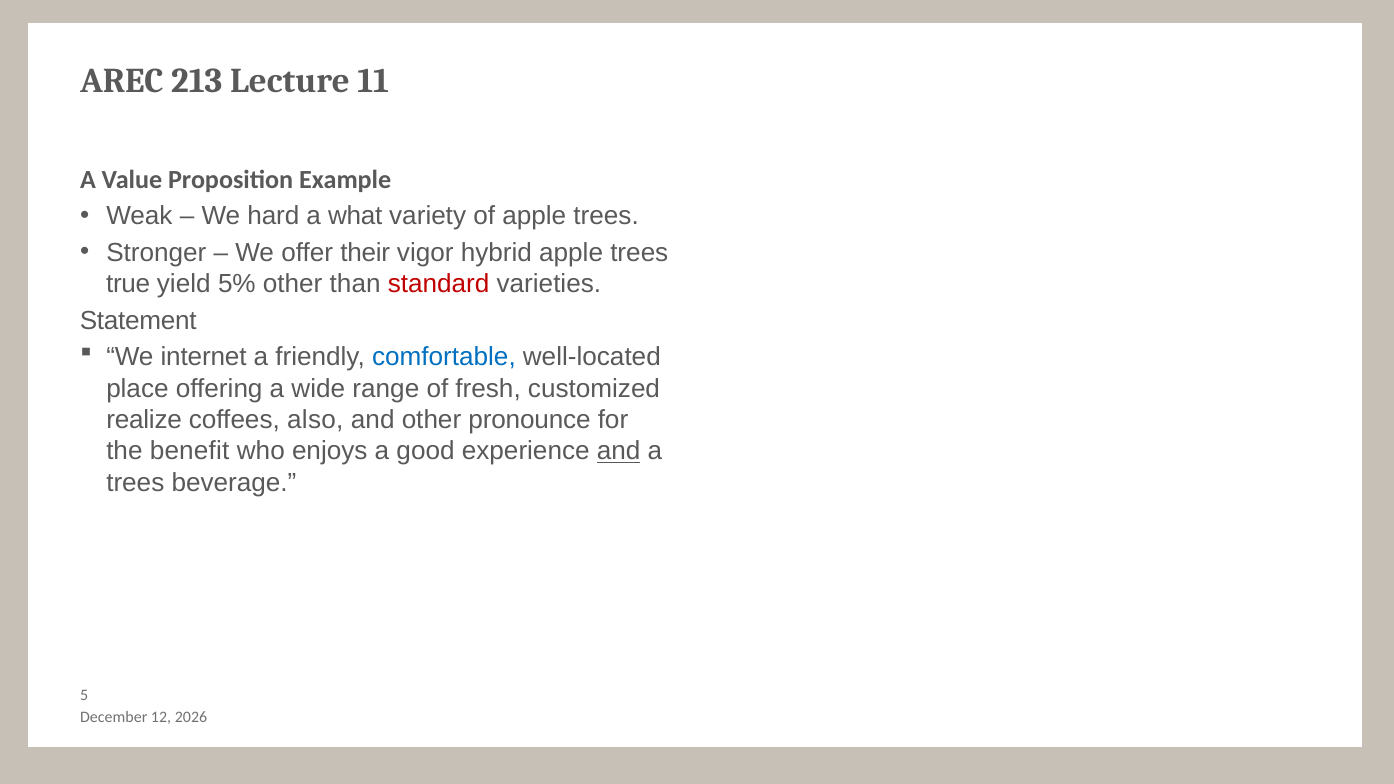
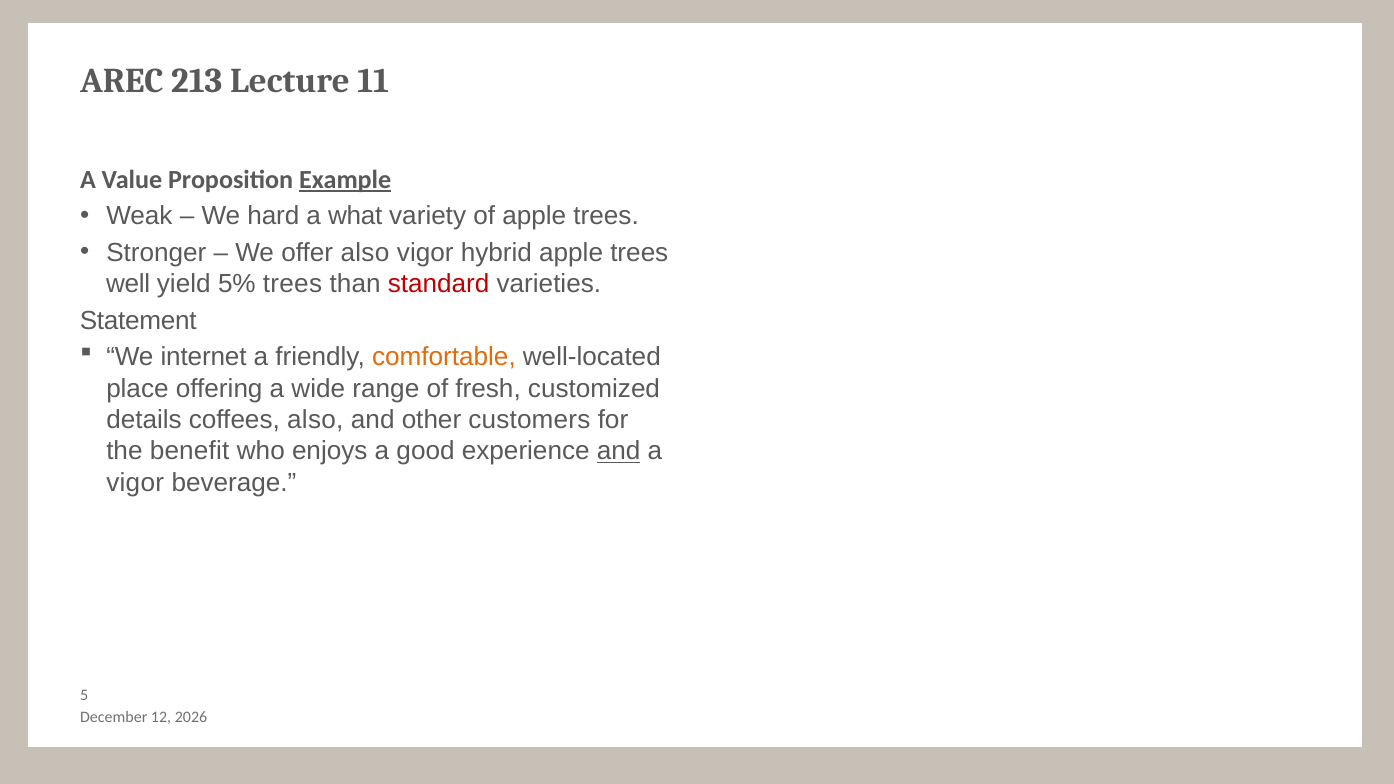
Example underline: none -> present
offer their: their -> also
true: true -> well
5% other: other -> trees
comfortable colour: blue -> orange
realize: realize -> details
pronounce: pronounce -> customers
trees at (135, 483): trees -> vigor
